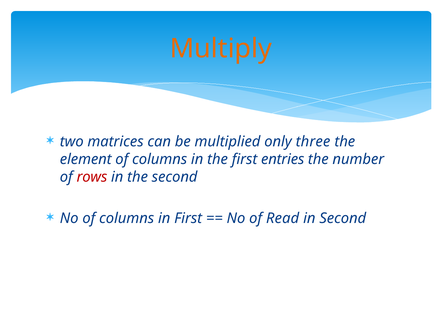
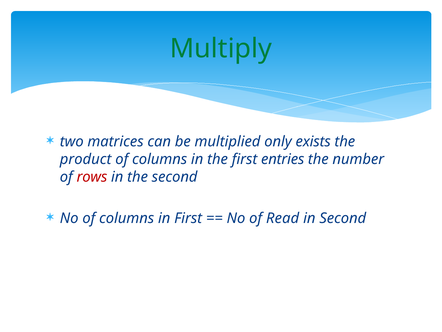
Multiply colour: orange -> green
three: three -> exists
element: element -> product
